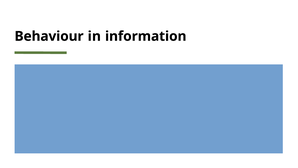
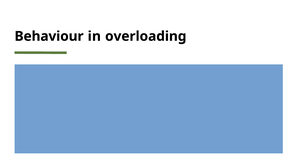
information: information -> overloading
